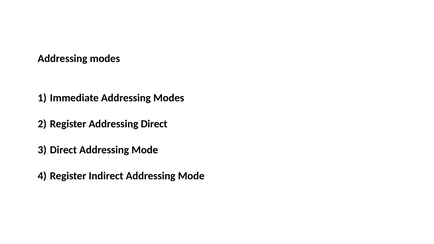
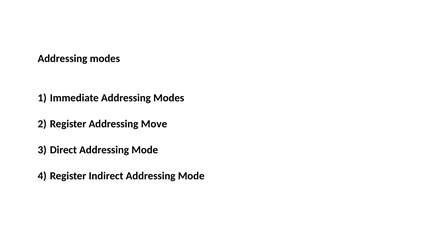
Addressing Direct: Direct -> Move
